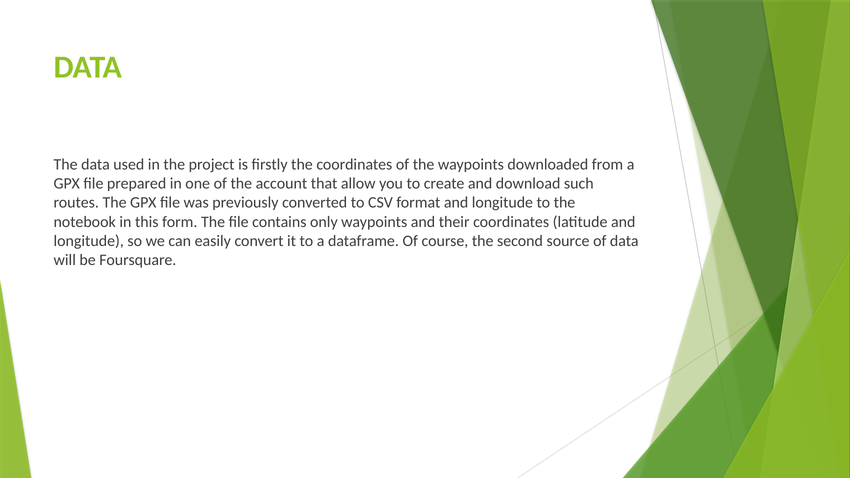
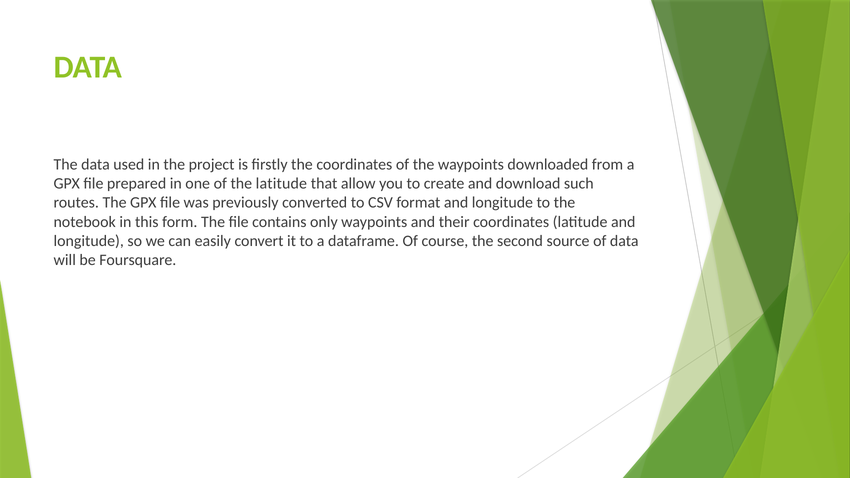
the account: account -> latitude
